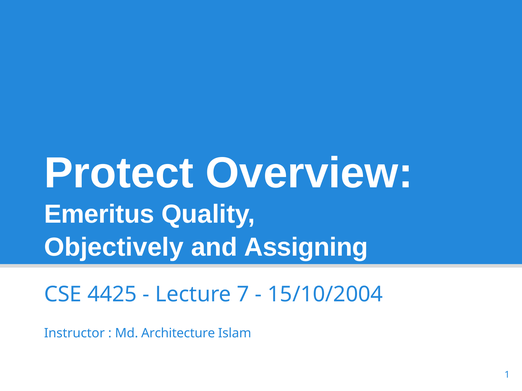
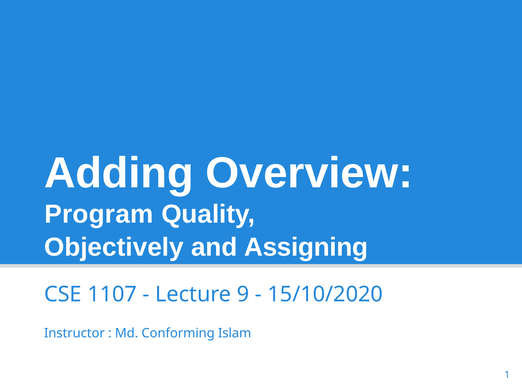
Protect: Protect -> Adding
Emeritus: Emeritus -> Program
4425: 4425 -> 1107
7: 7 -> 9
15/10/2004: 15/10/2004 -> 15/10/2020
Architecture: Architecture -> Conforming
